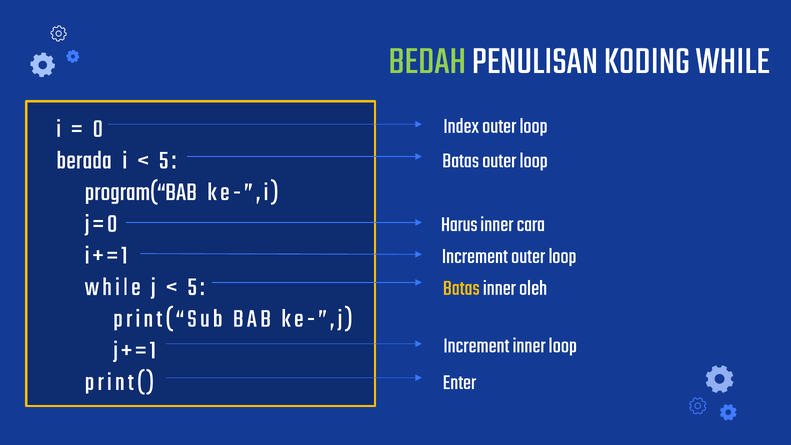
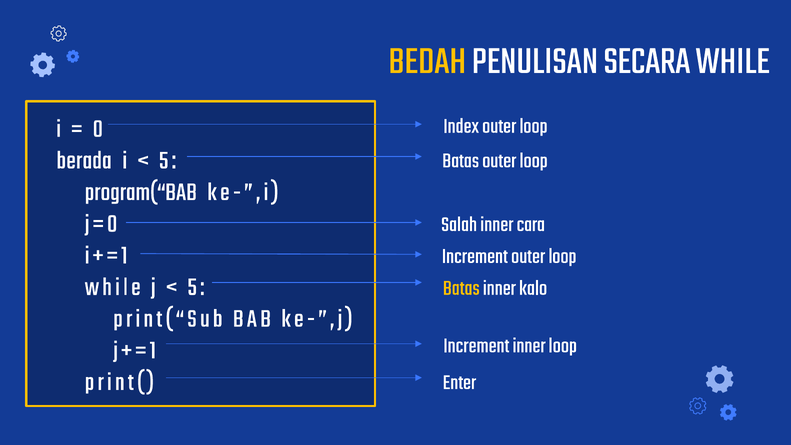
BEDAH colour: light green -> yellow
KODING: KODING -> SECARA
Harus: Harus -> Salah
oleh: oleh -> kalo
